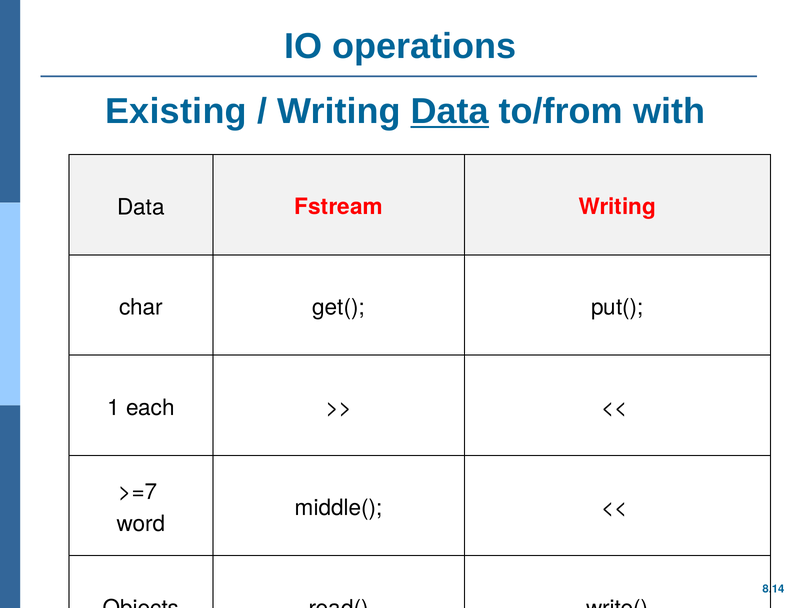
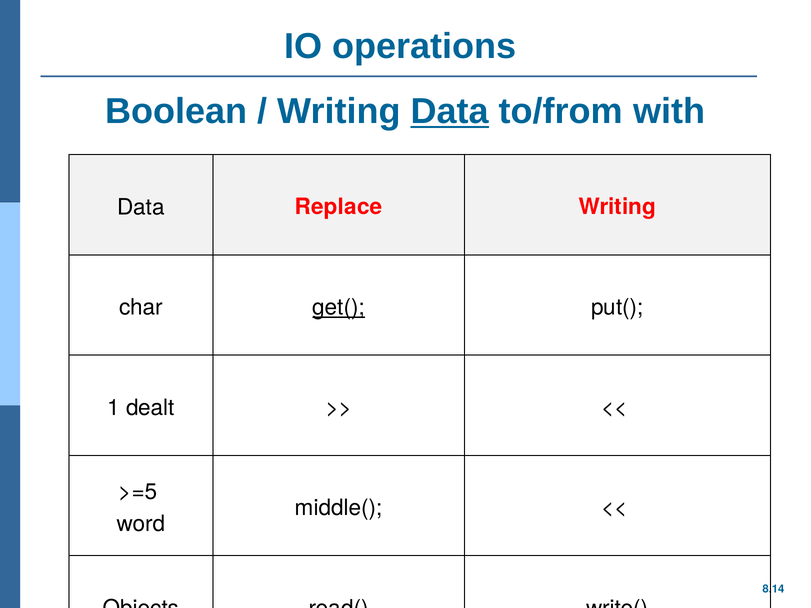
Existing: Existing -> Boolean
Fstream: Fstream -> Replace
get( underline: none -> present
each: each -> dealt
>=7: >=7 -> >=5
